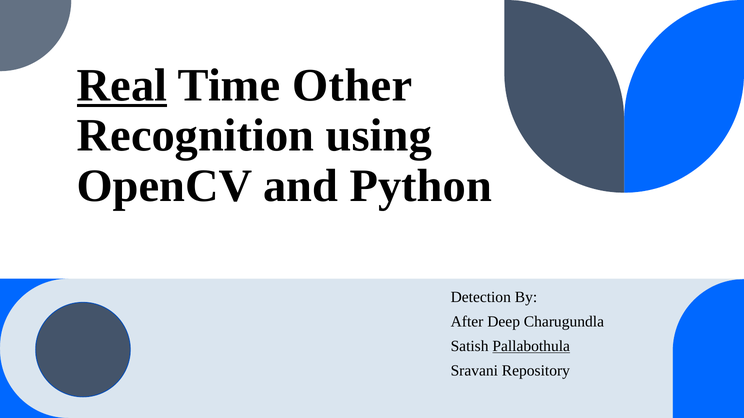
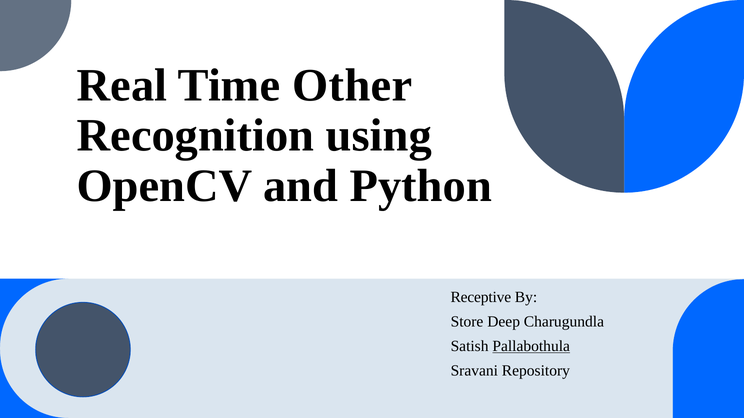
Real underline: present -> none
Detection: Detection -> Receptive
After: After -> Store
